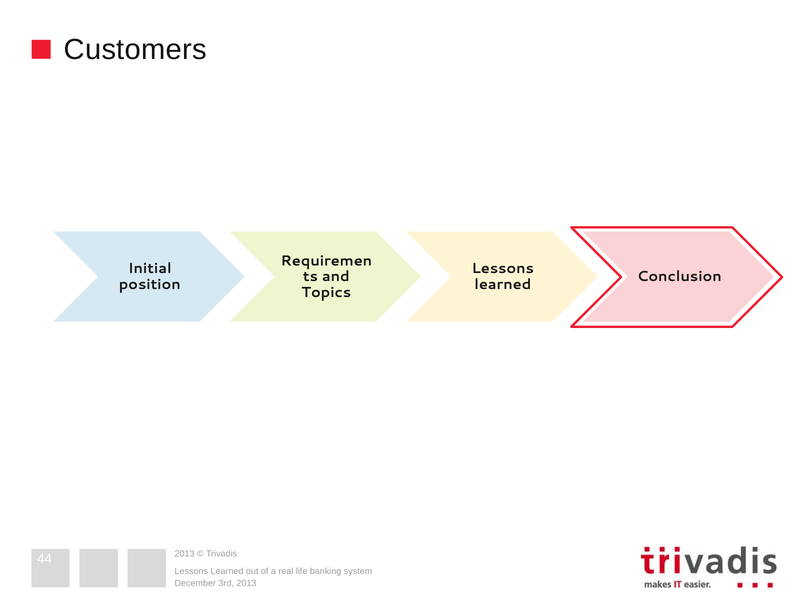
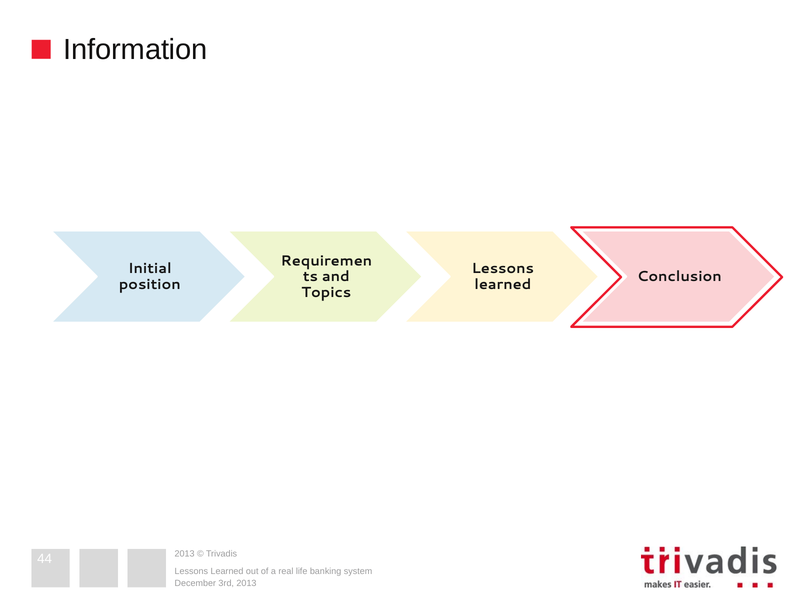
Customers: Customers -> Information
